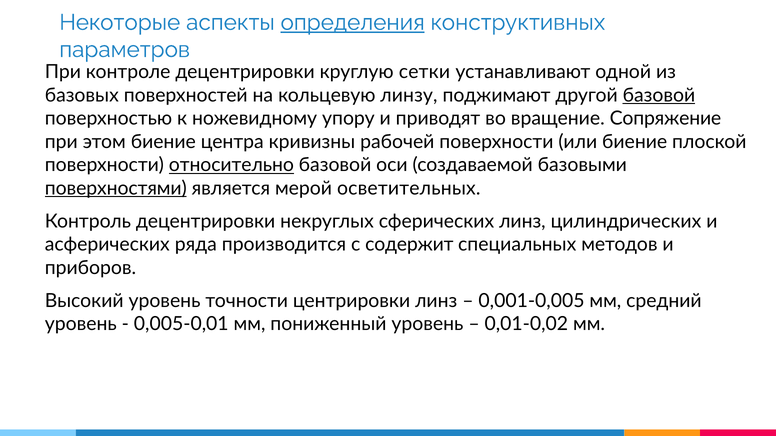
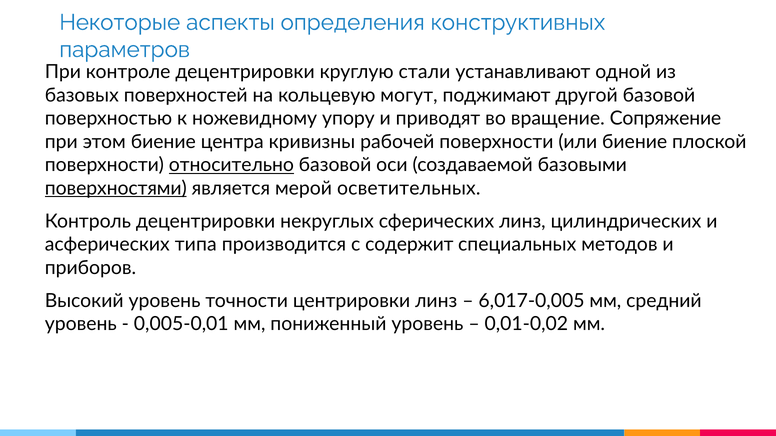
определения underline: present -> none
сетки: сетки -> стали
линзу: линзу -> могут
базовой at (659, 95) underline: present -> none
ряда: ряда -> типа
0,001-0,005: 0,001-0,005 -> 6,017-0,005
